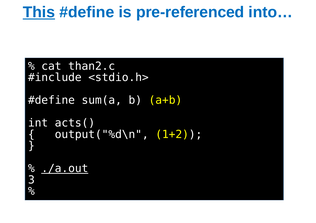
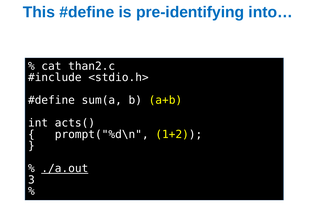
This underline: present -> none
pre-referenced: pre-referenced -> pre-identifying
output("%d\n: output("%d\n -> prompt("%d\n
